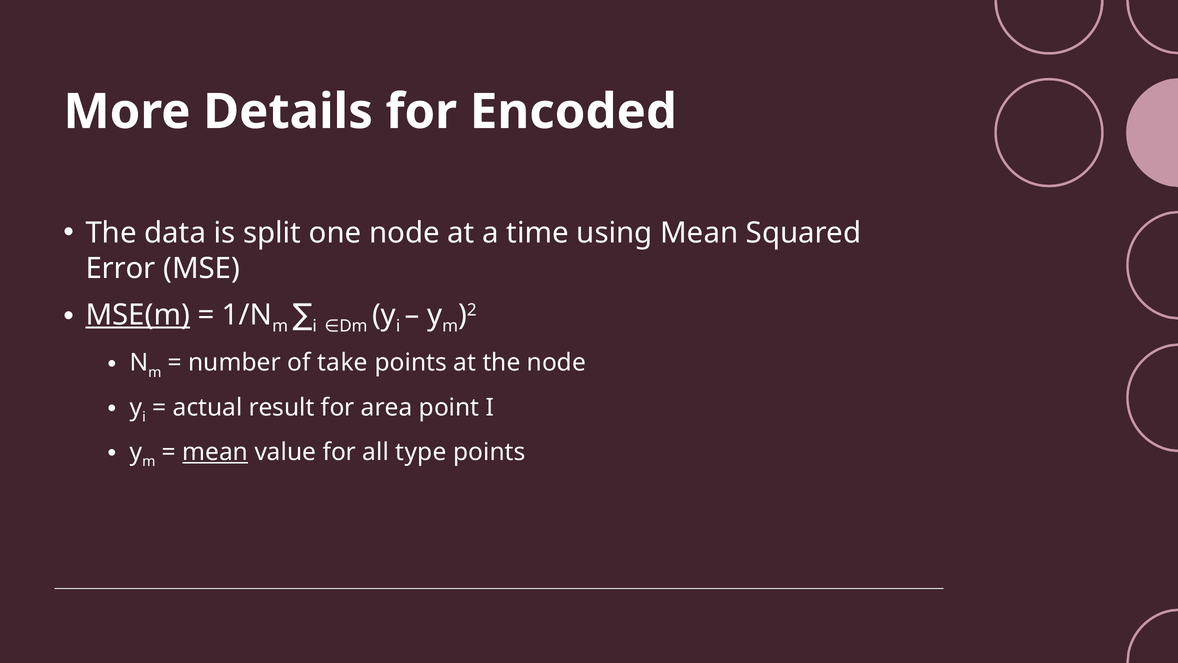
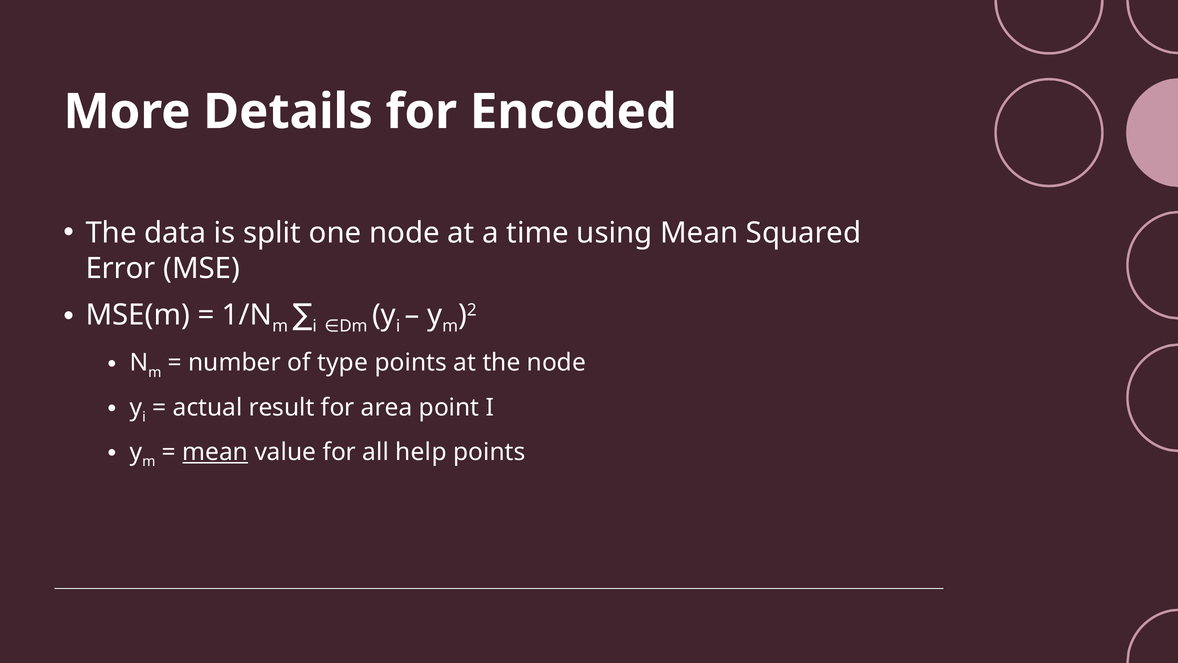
MSE(m underline: present -> none
take: take -> type
type: type -> help
